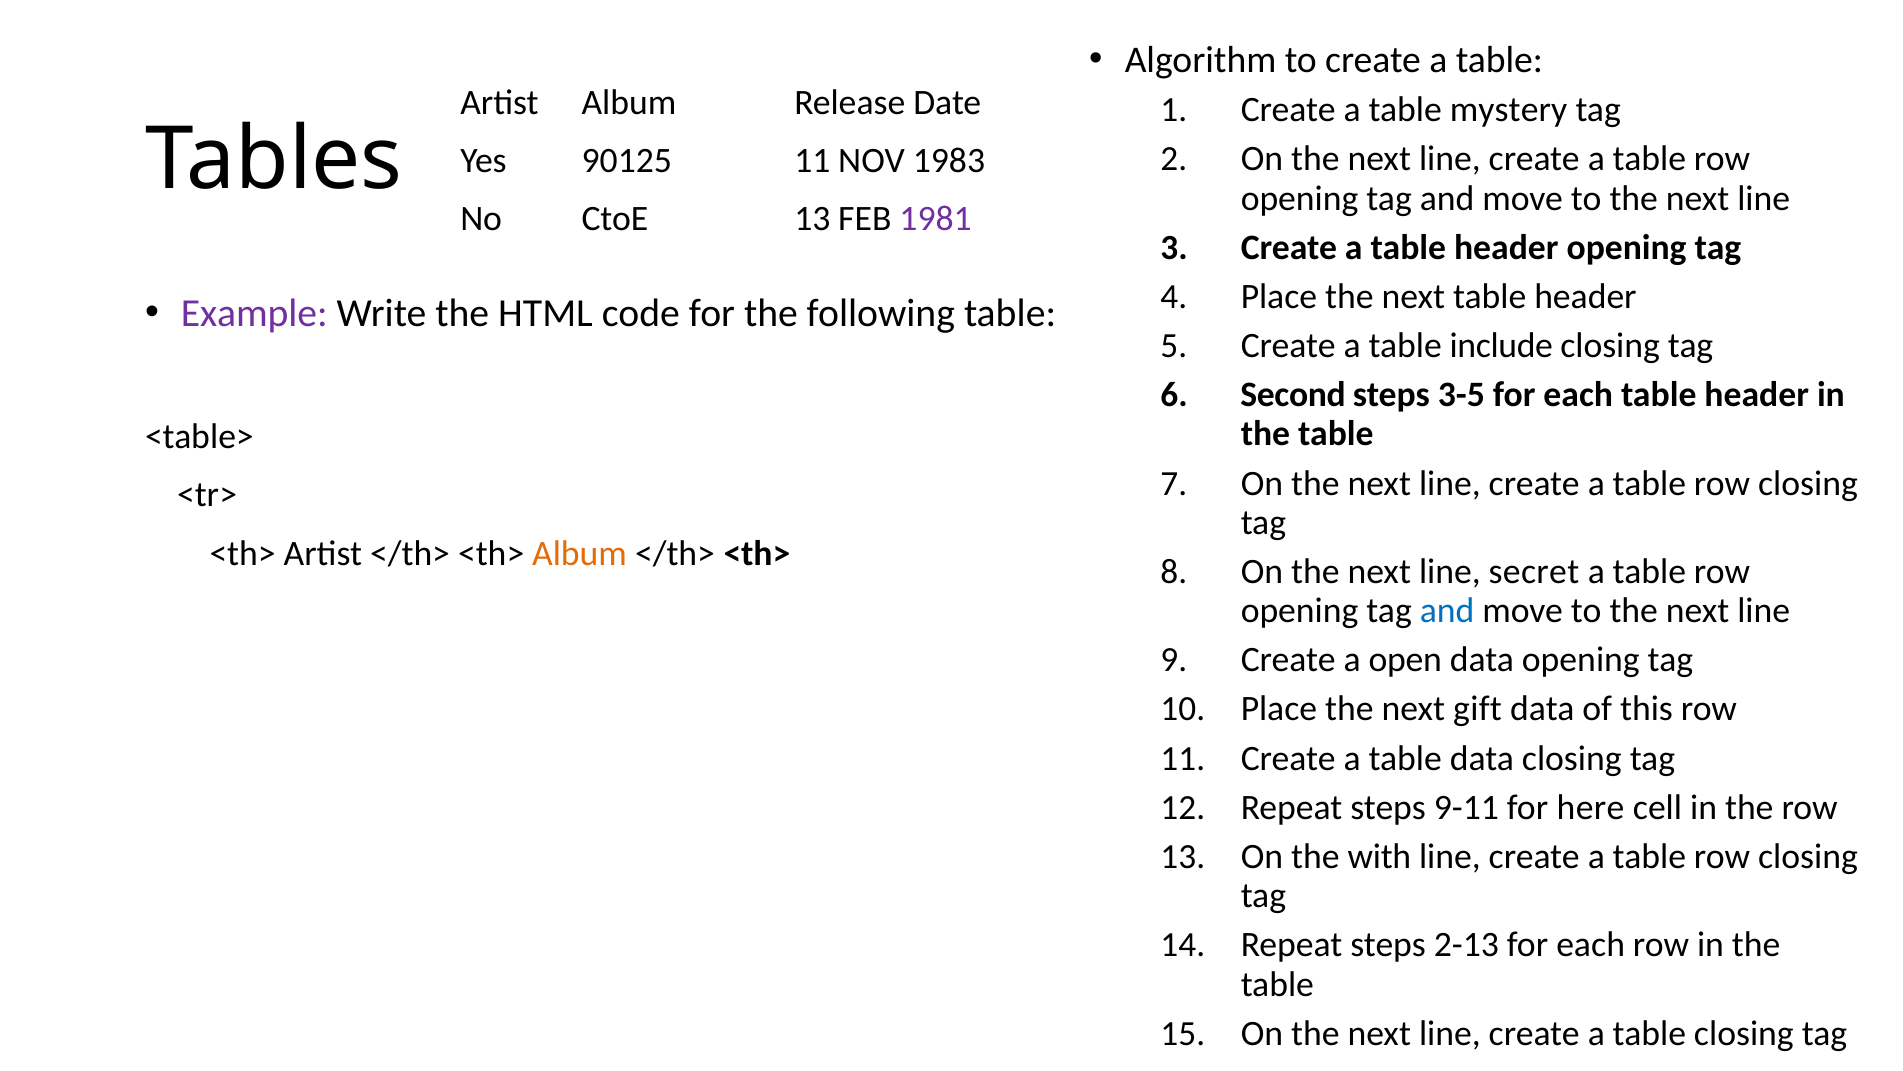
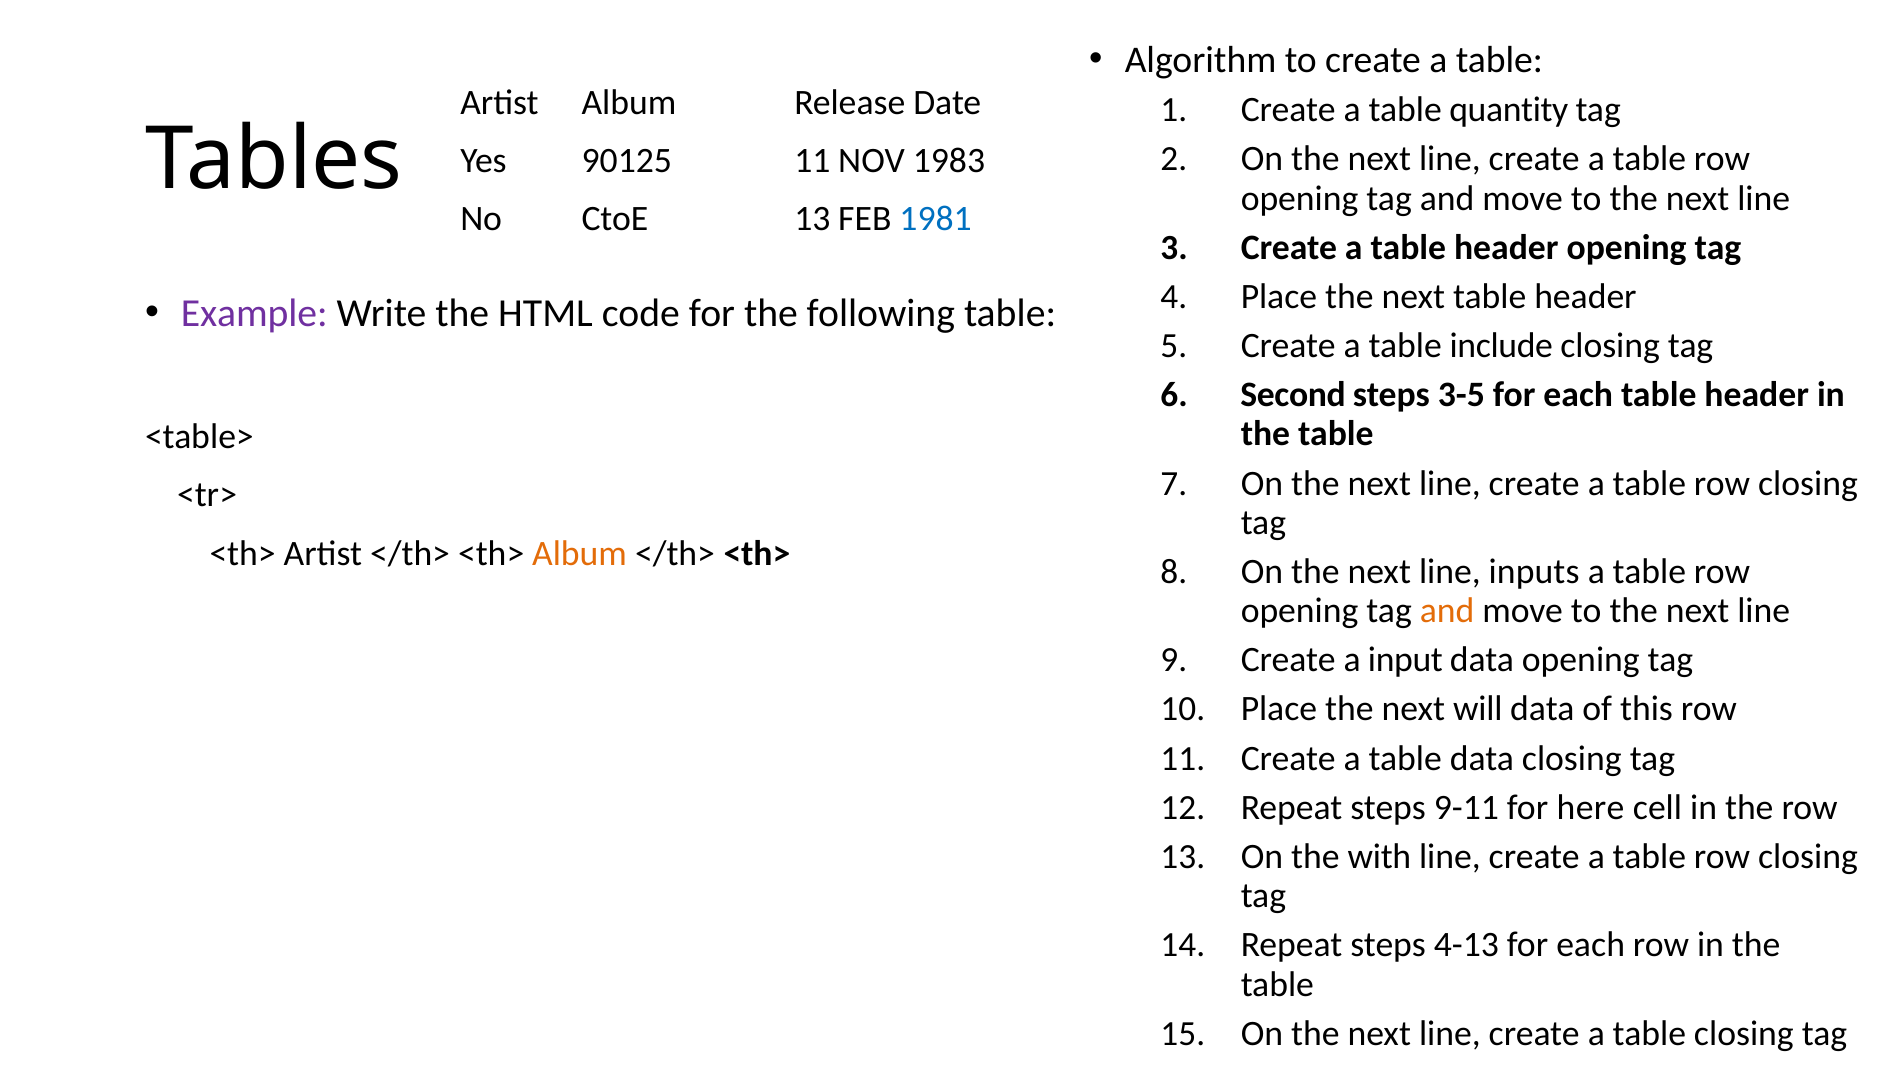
mystery: mystery -> quantity
1981 colour: purple -> blue
secret: secret -> inputs
and at (1447, 611) colour: blue -> orange
open: open -> input
gift: gift -> will
2-13: 2-13 -> 4-13
